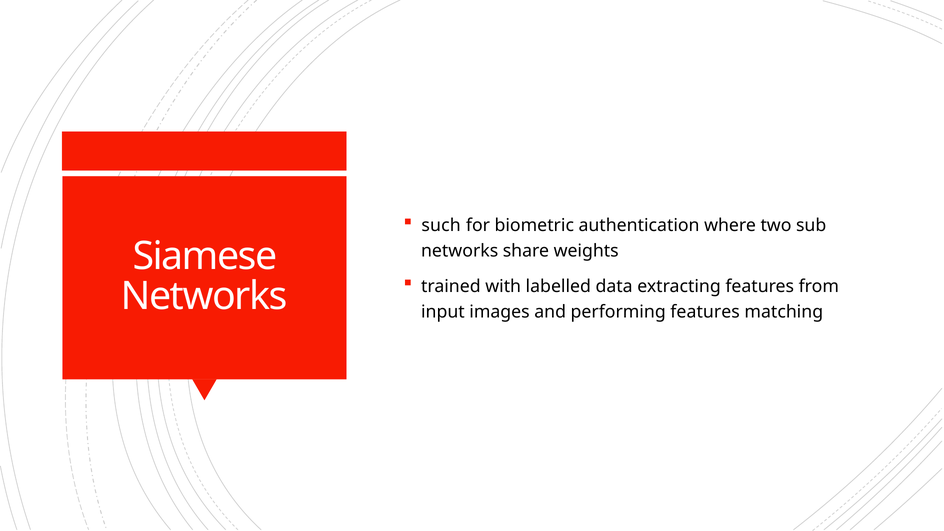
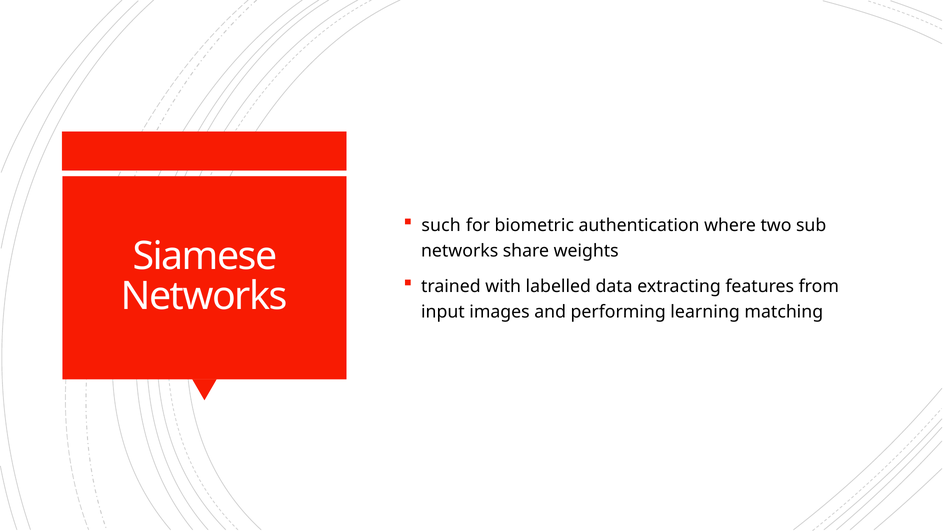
performing features: features -> learning
